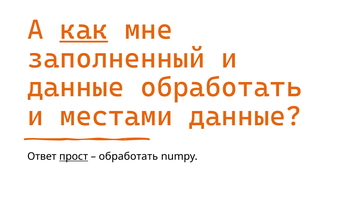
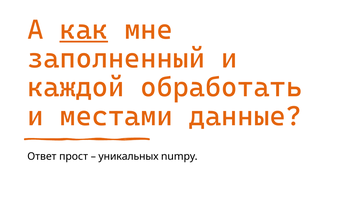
данные at (76, 88): данные -> каждой
прост underline: present -> none
обработать at (128, 157): обработать -> уникальных
